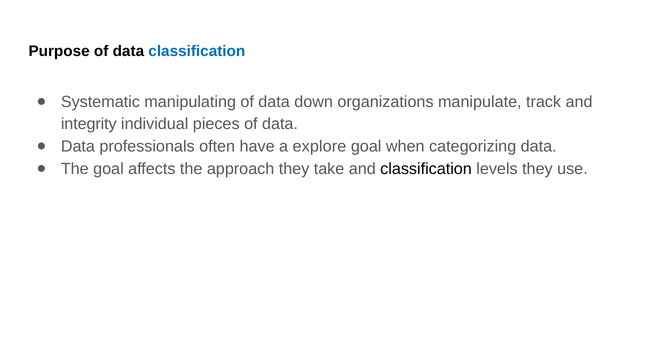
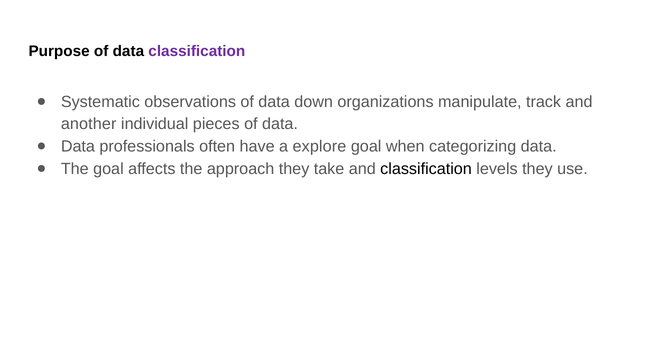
classification at (197, 51) colour: blue -> purple
manipulating: manipulating -> observations
integrity: integrity -> another
